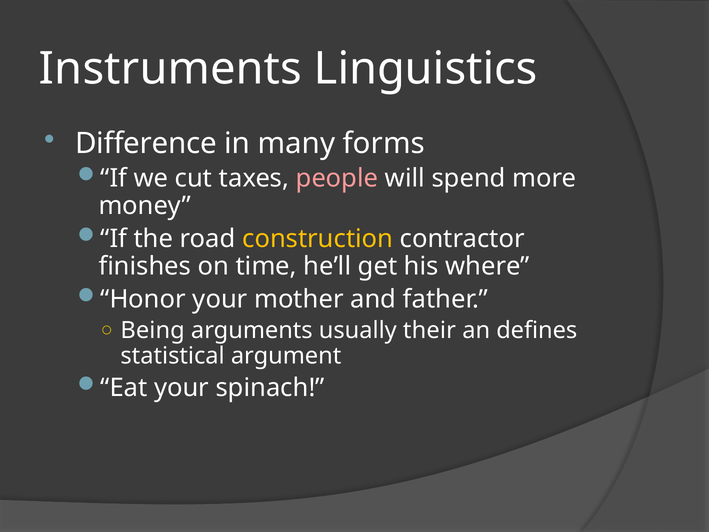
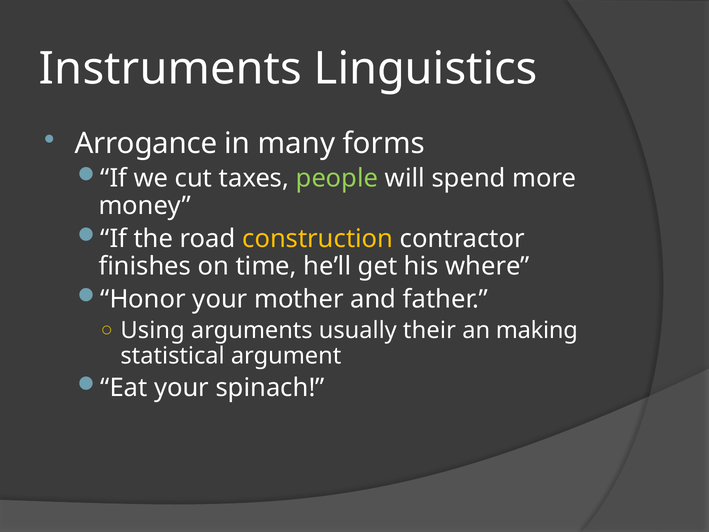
Difference: Difference -> Arrogance
people colour: pink -> light green
Being: Being -> Using
defines: defines -> making
